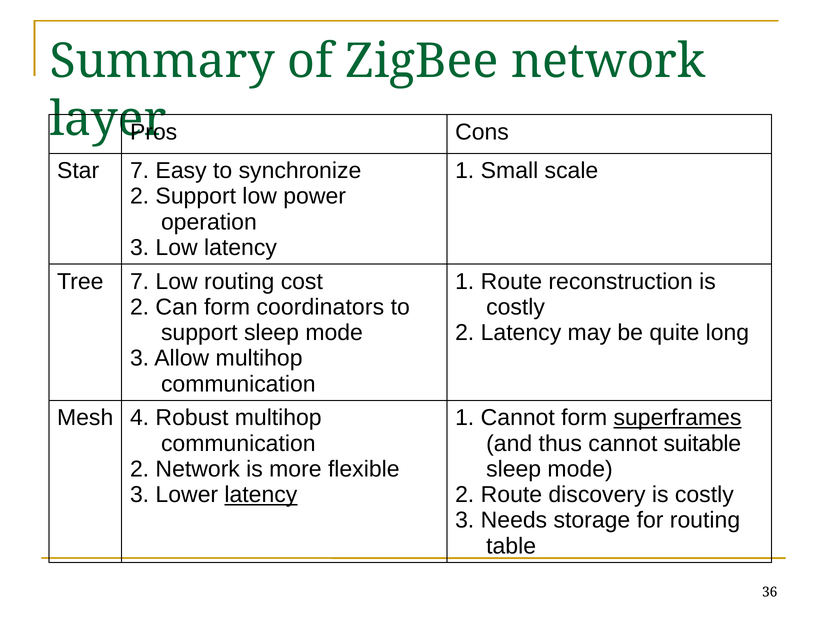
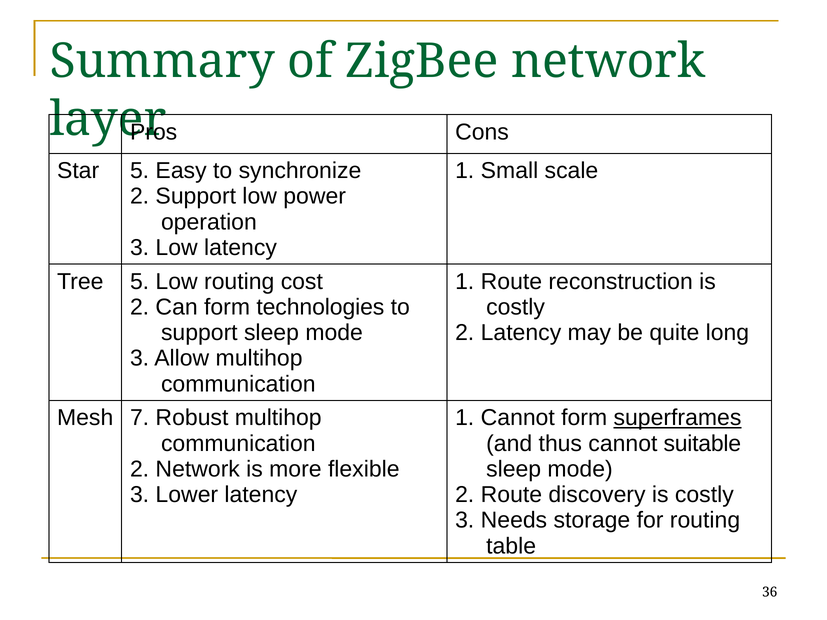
Star 7: 7 -> 5
Tree 7: 7 -> 5
coordinators: coordinators -> technologies
4: 4 -> 7
latency at (261, 495) underline: present -> none
